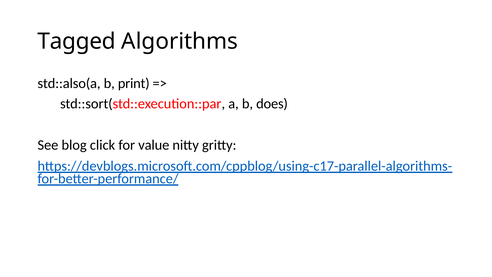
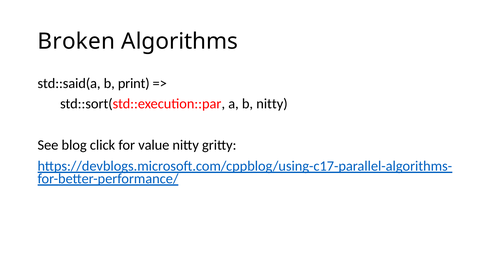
Tagged: Tagged -> Broken
std::also(a: std::also(a -> std::said(a
b does: does -> nitty
